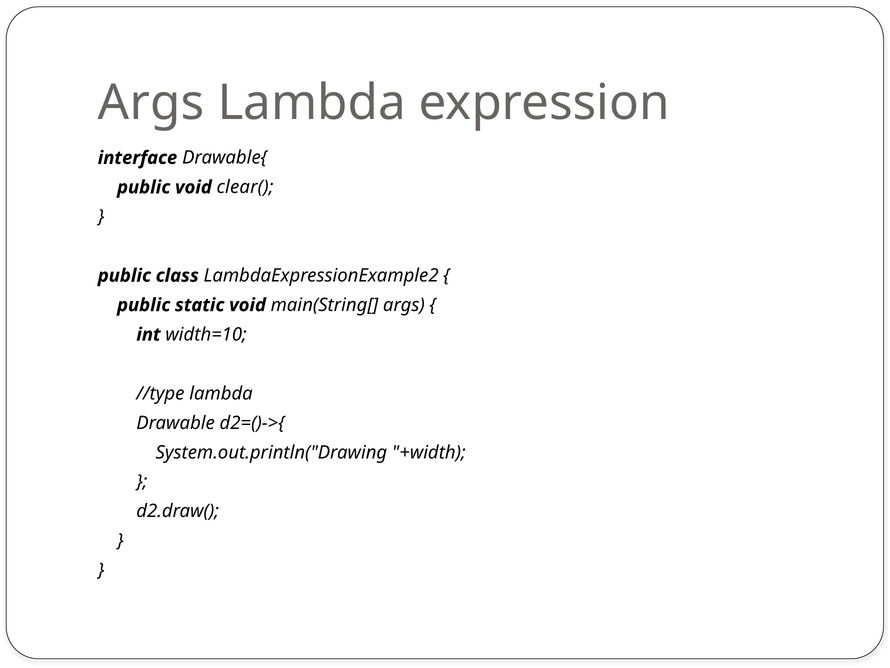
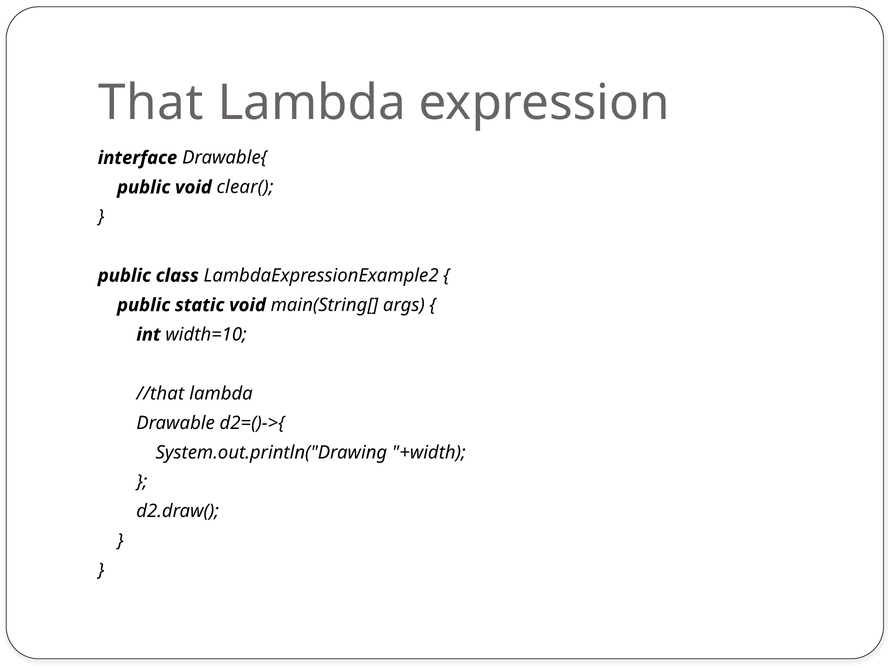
Args at (151, 103): Args -> That
//type: //type -> //that
